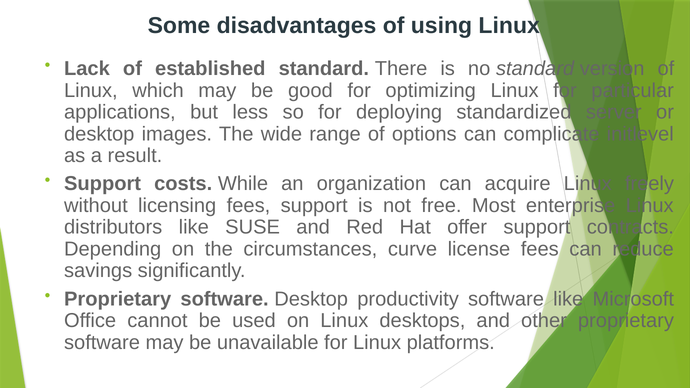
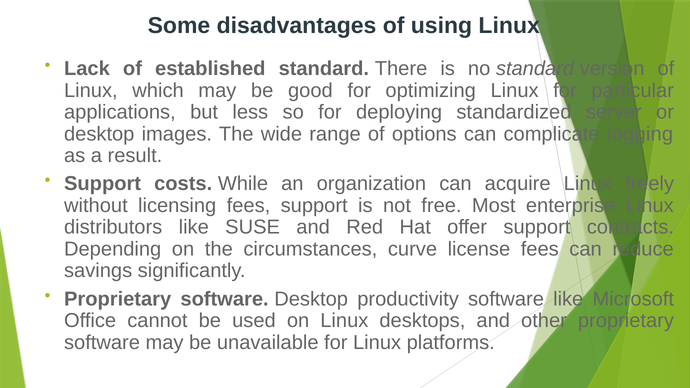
initlevel: initlevel -> logging
